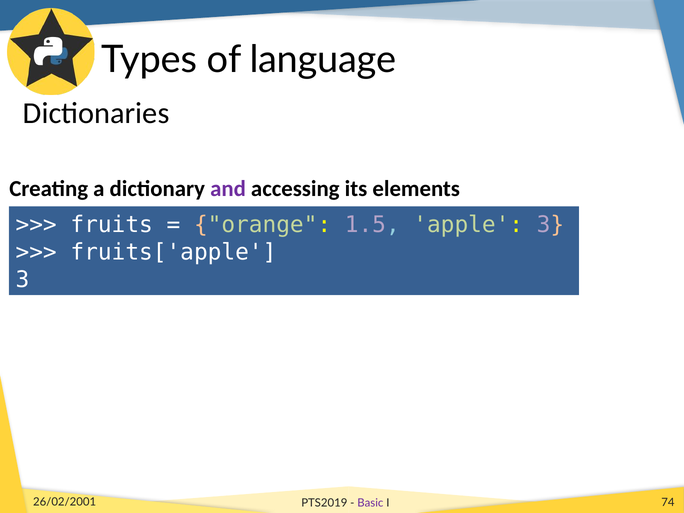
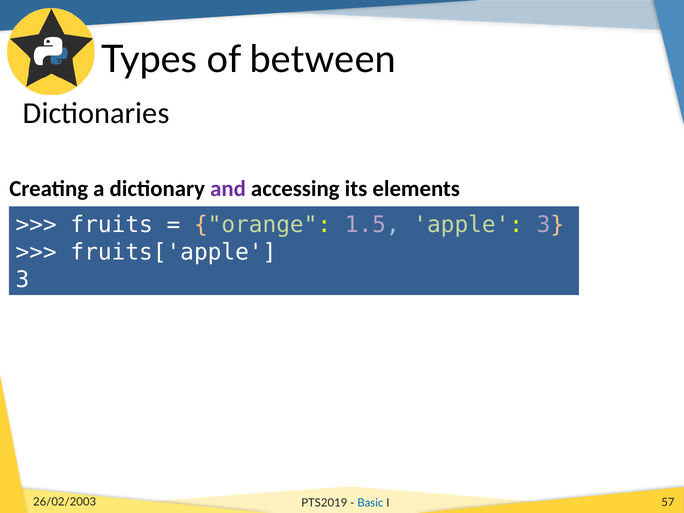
language: language -> between
26/02/2001: 26/02/2001 -> 26/02/2003
Basic colour: purple -> blue
74: 74 -> 57
